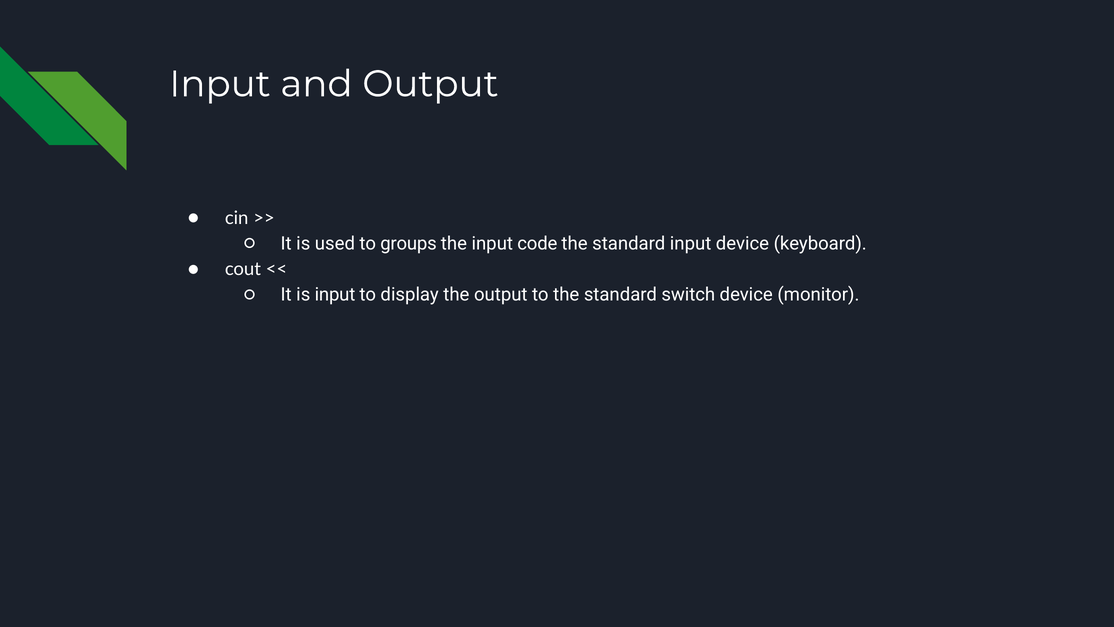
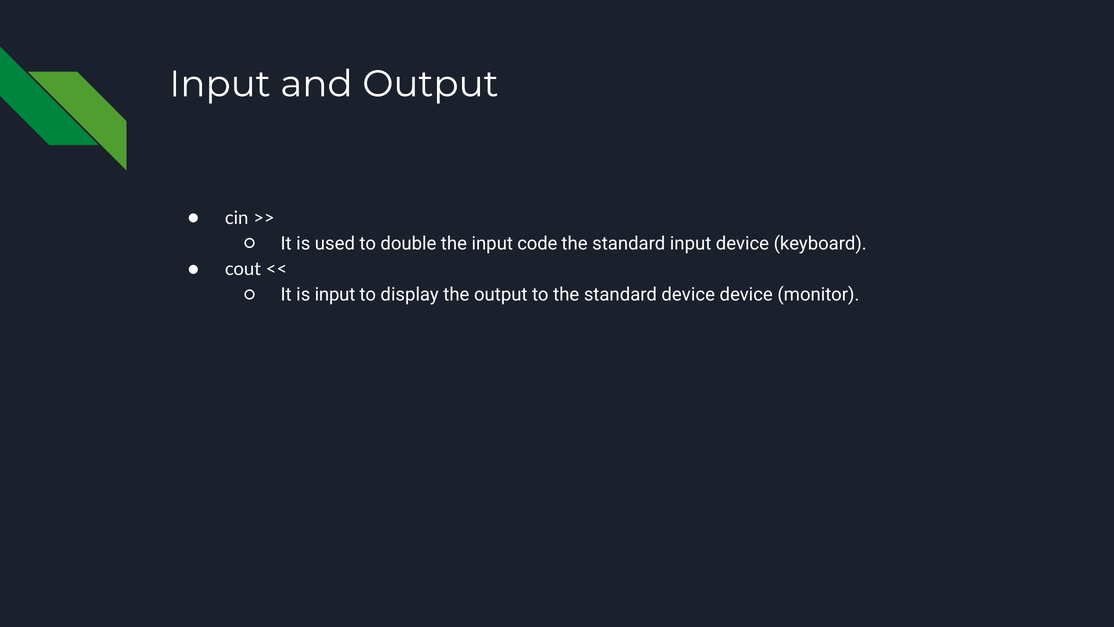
groups: groups -> double
standard switch: switch -> device
